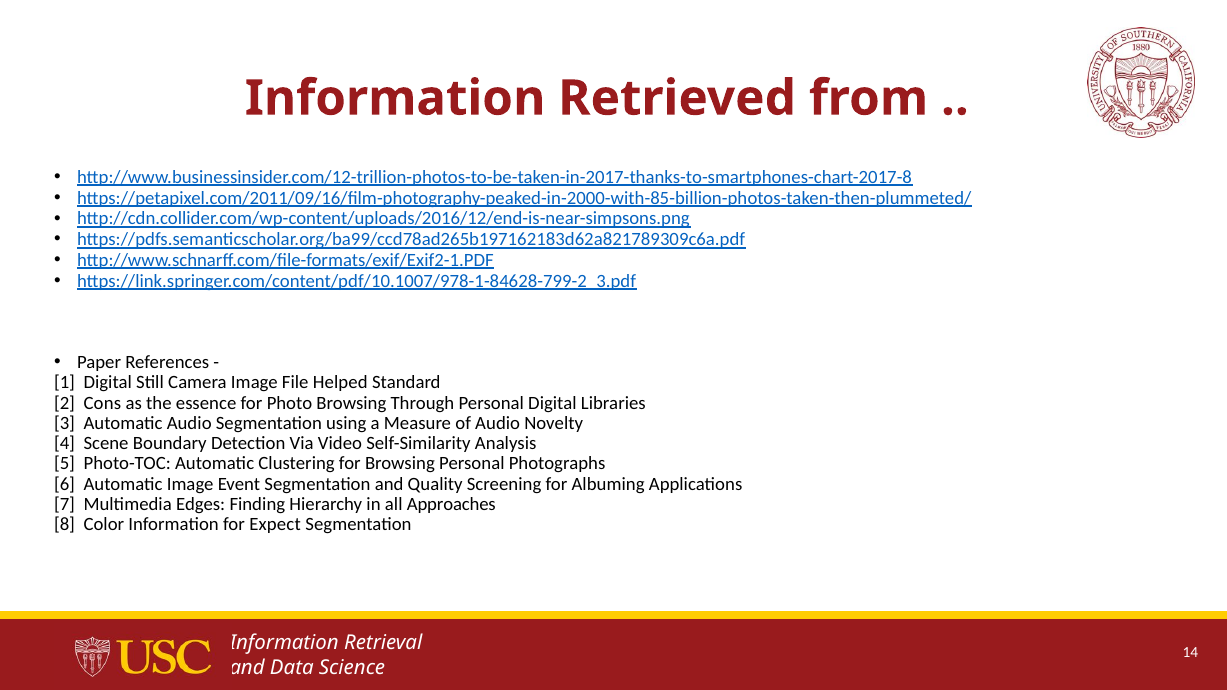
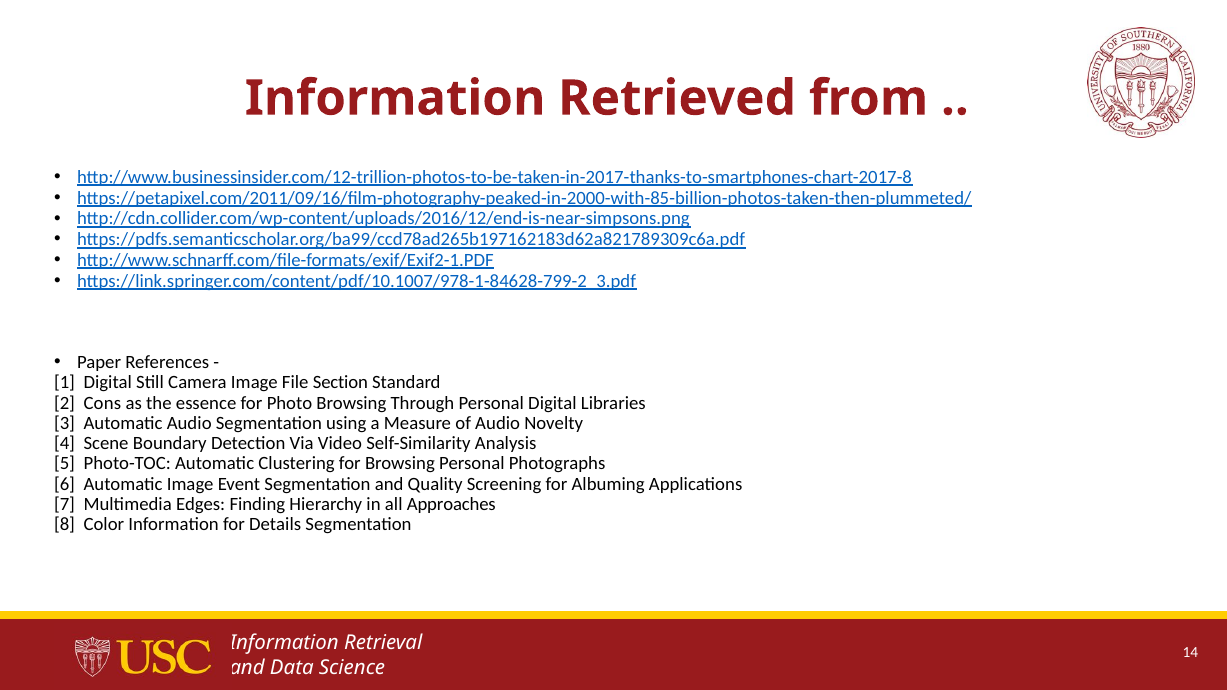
Helped: Helped -> Section
Expect: Expect -> Details
